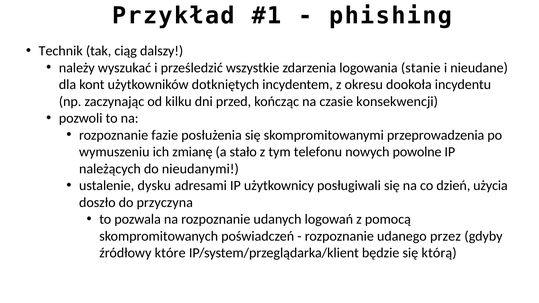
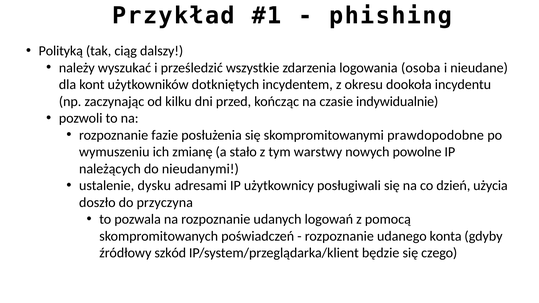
Technik: Technik -> Polityką
stanie: stanie -> osoba
konsekwencji: konsekwencji -> indywidualnie
przeprowadzenia: przeprowadzenia -> prawdopodobne
telefonu: telefonu -> warstwy
przez: przez -> konta
które: które -> szkód
którą: którą -> czego
